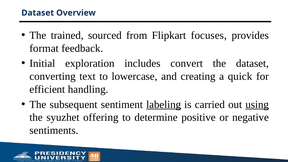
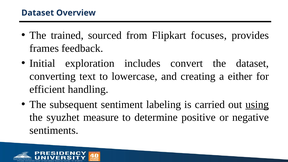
format: format -> frames
quick: quick -> either
labeling underline: present -> none
offering: offering -> measure
